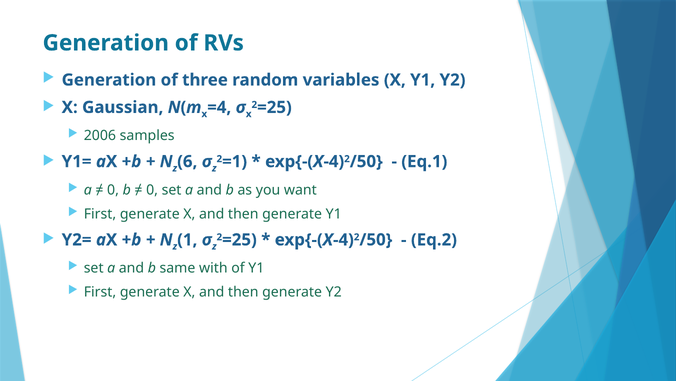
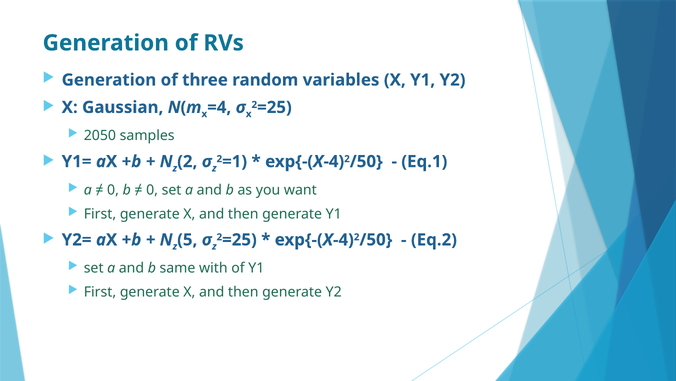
2006: 2006 -> 2050
6 at (187, 161): 6 -> 2
1: 1 -> 5
